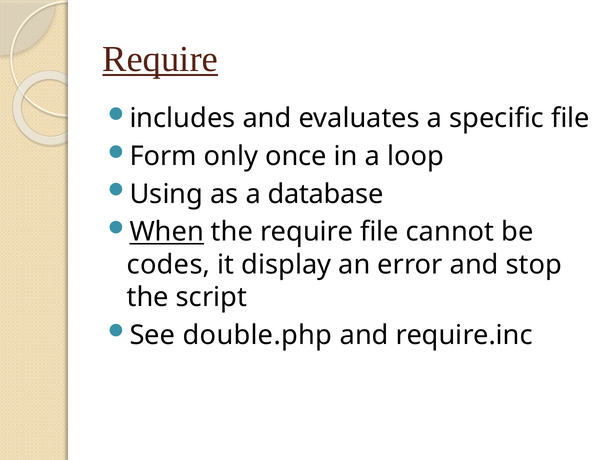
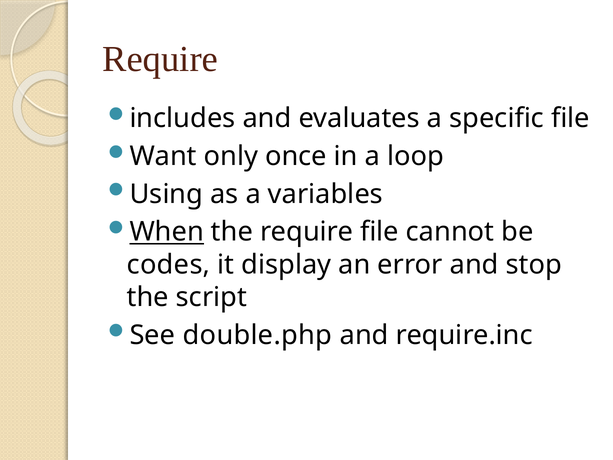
Require at (160, 59) underline: present -> none
Form: Form -> Want
database: database -> variables
